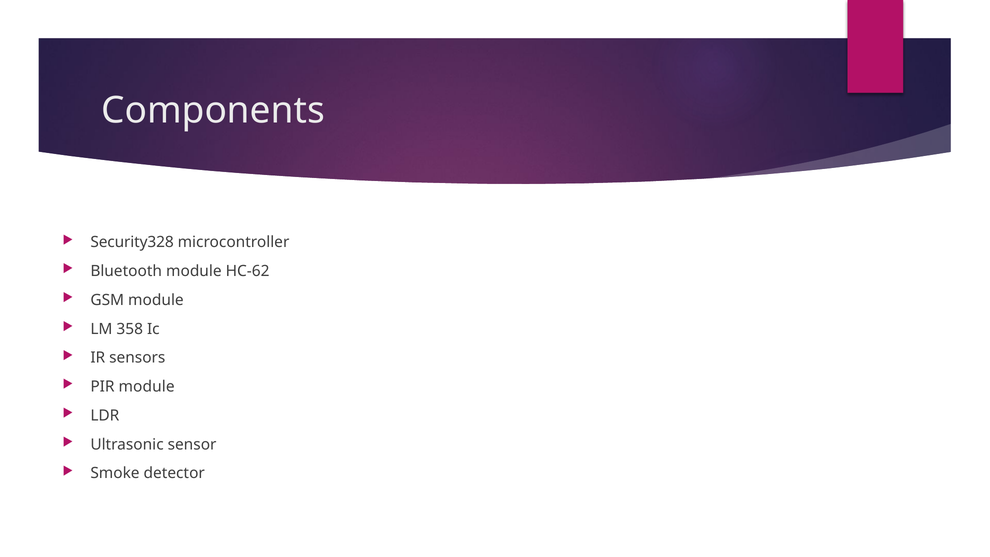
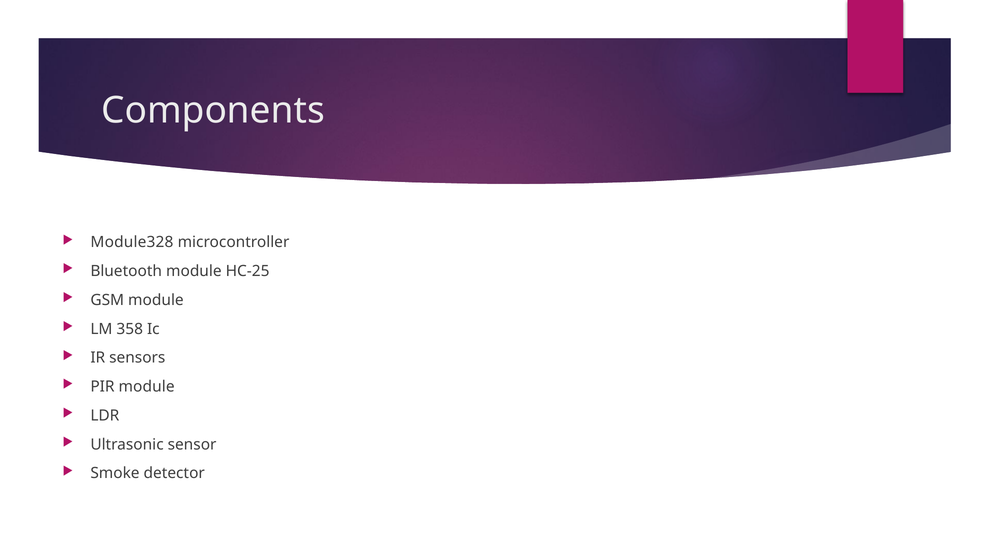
Security328: Security328 -> Module328
HC-62: HC-62 -> HC-25
